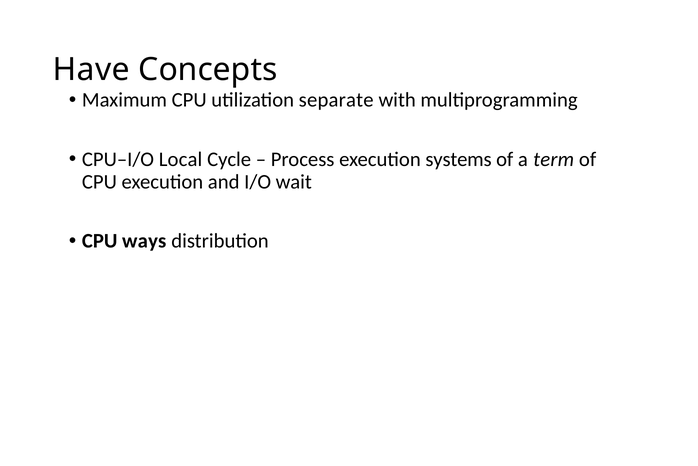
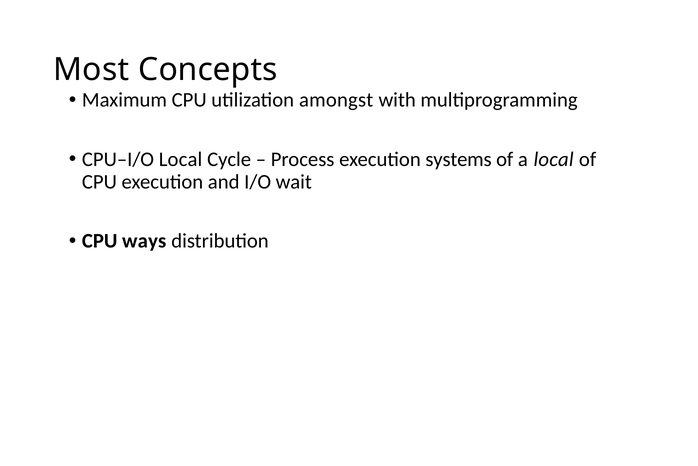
Have: Have -> Most
separate: separate -> amongst
a term: term -> local
